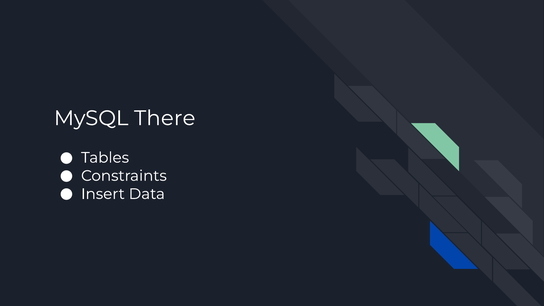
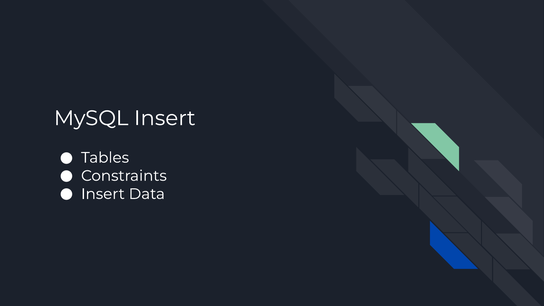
MySQL There: There -> Insert
